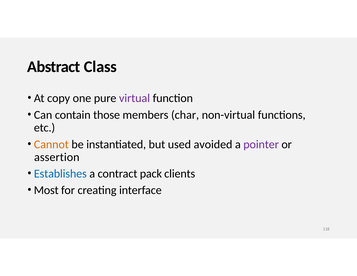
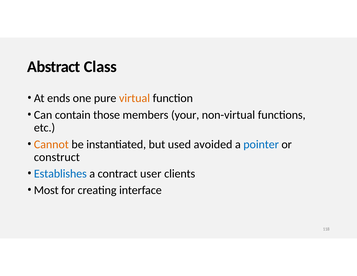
copy: copy -> ends
virtual colour: purple -> orange
char: char -> your
pointer colour: purple -> blue
assertion: assertion -> construct
pack: pack -> user
